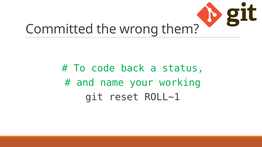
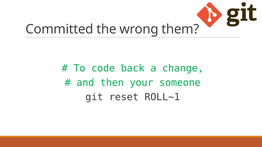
status: status -> change
name: name -> then
working: working -> someone
